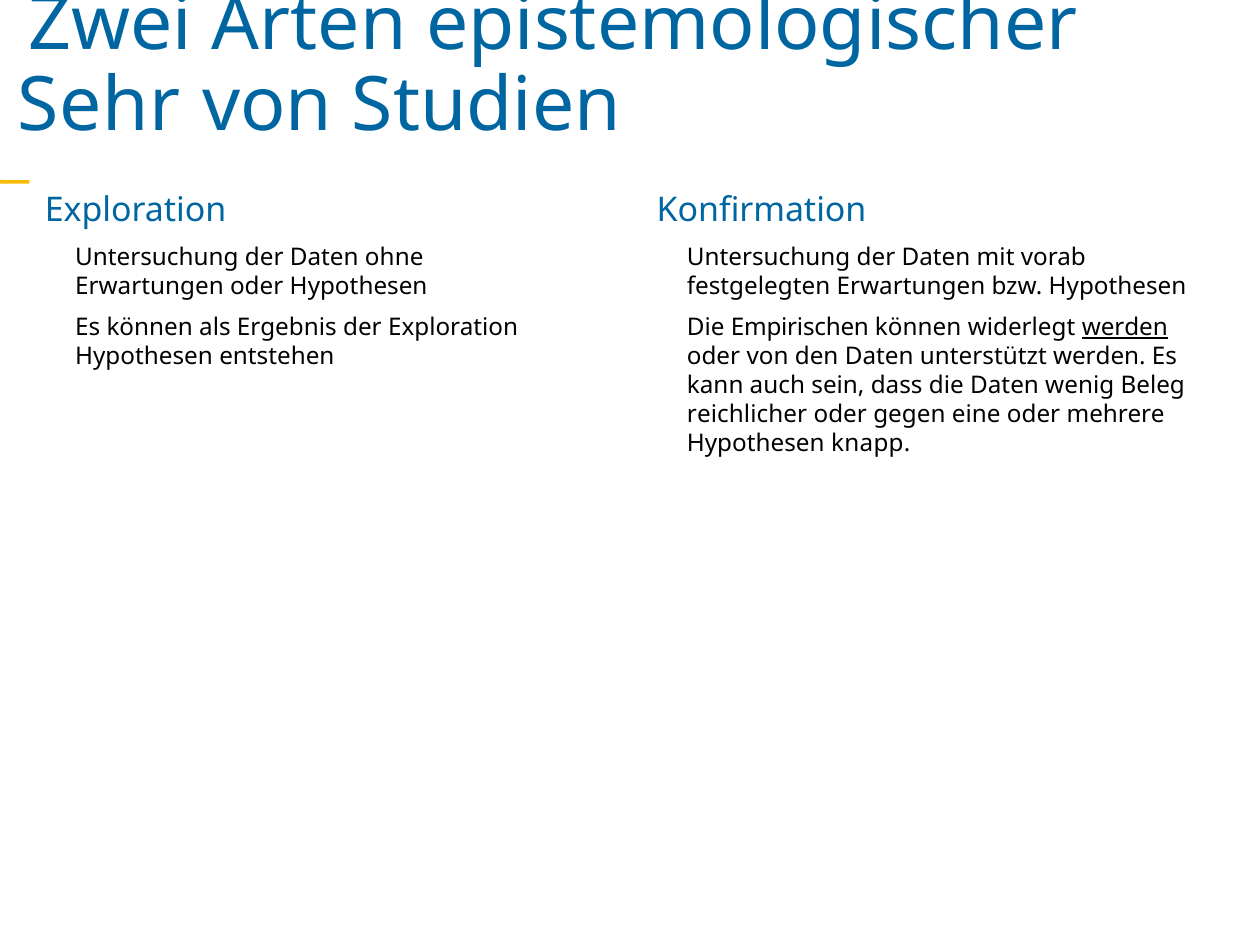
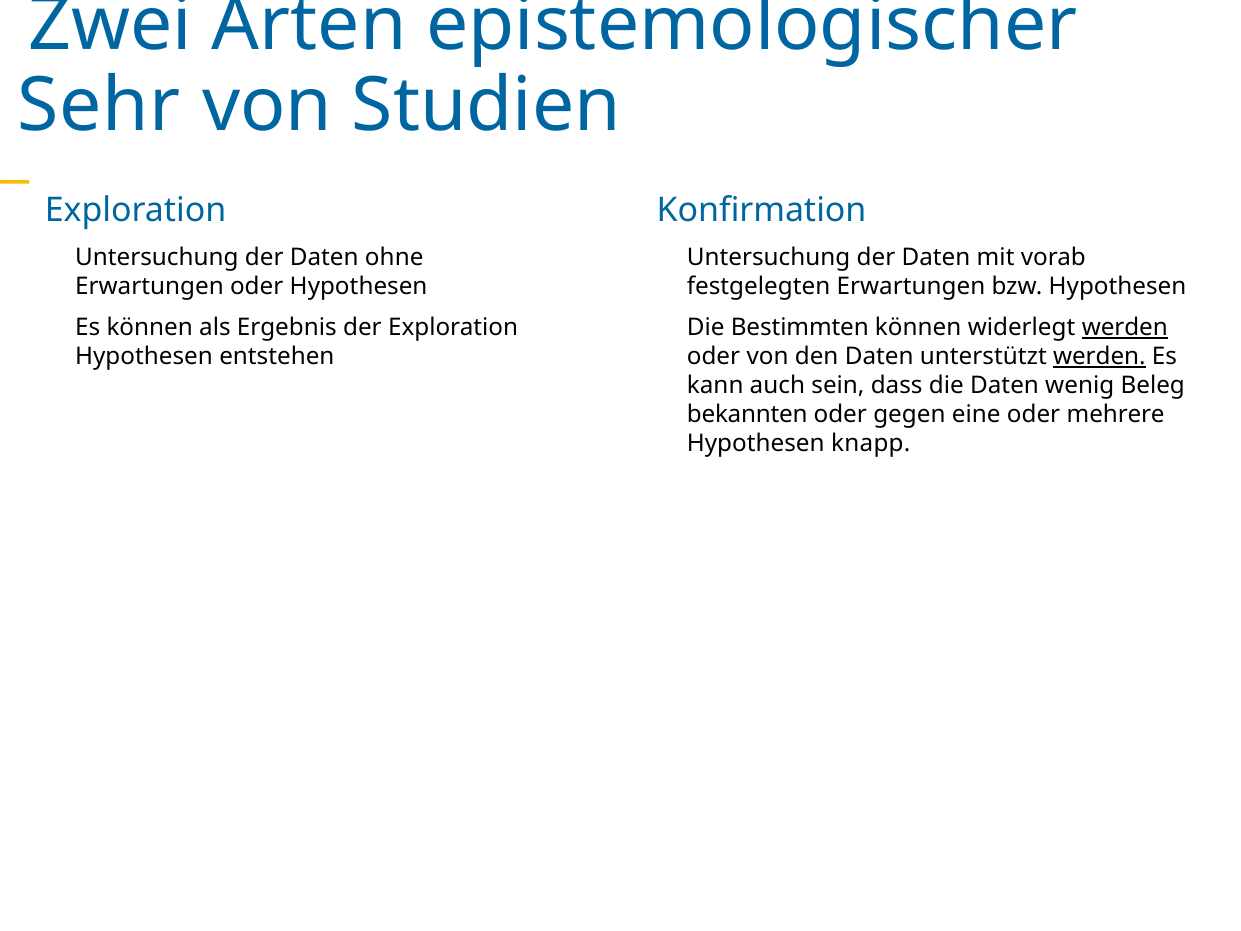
Empirischen: Empirischen -> Bestimmten
werden at (1099, 356) underline: none -> present
reichlicher: reichlicher -> bekannten
